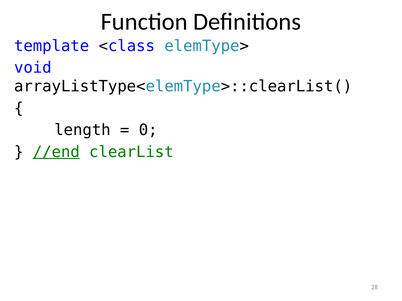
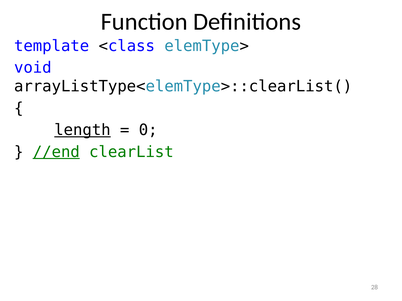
length underline: none -> present
